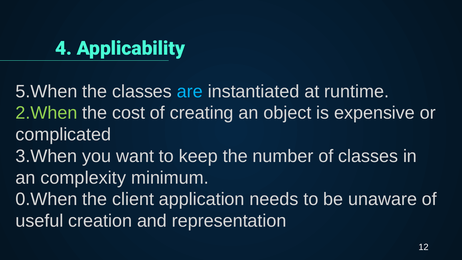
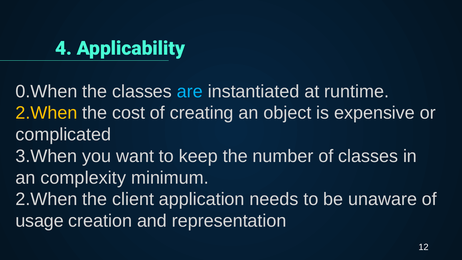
5.When: 5.When -> 0.When
2.When at (46, 113) colour: light green -> yellow
0.When at (46, 199): 0.When -> 2.When
useful: useful -> usage
